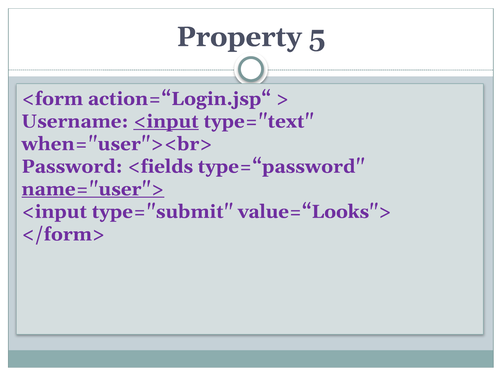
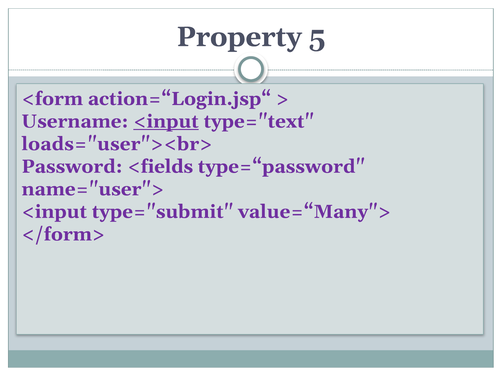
when="user"><br>: when="user"><br> -> loads="user"><br>
name="user"> underline: present -> none
value=“Looks">: value=“Looks"> -> value=“Many">
